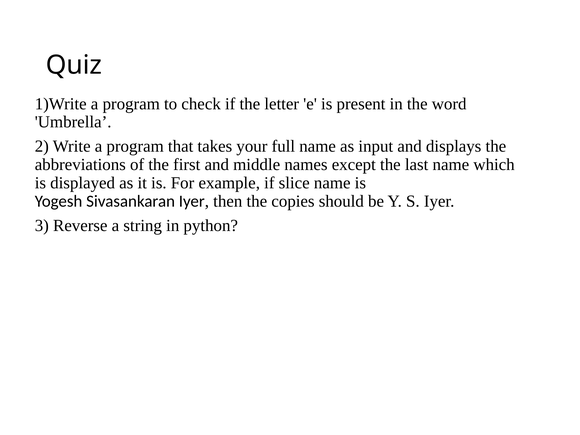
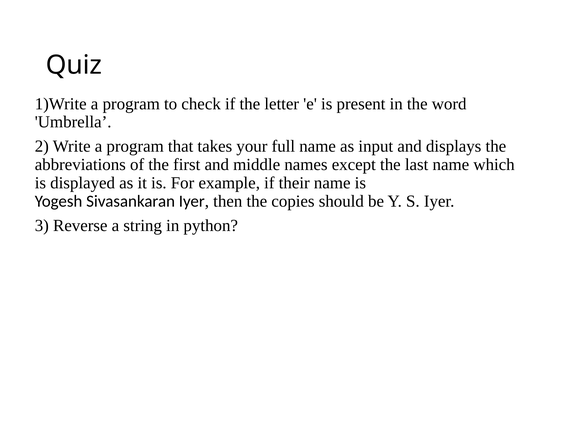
slice: slice -> their
